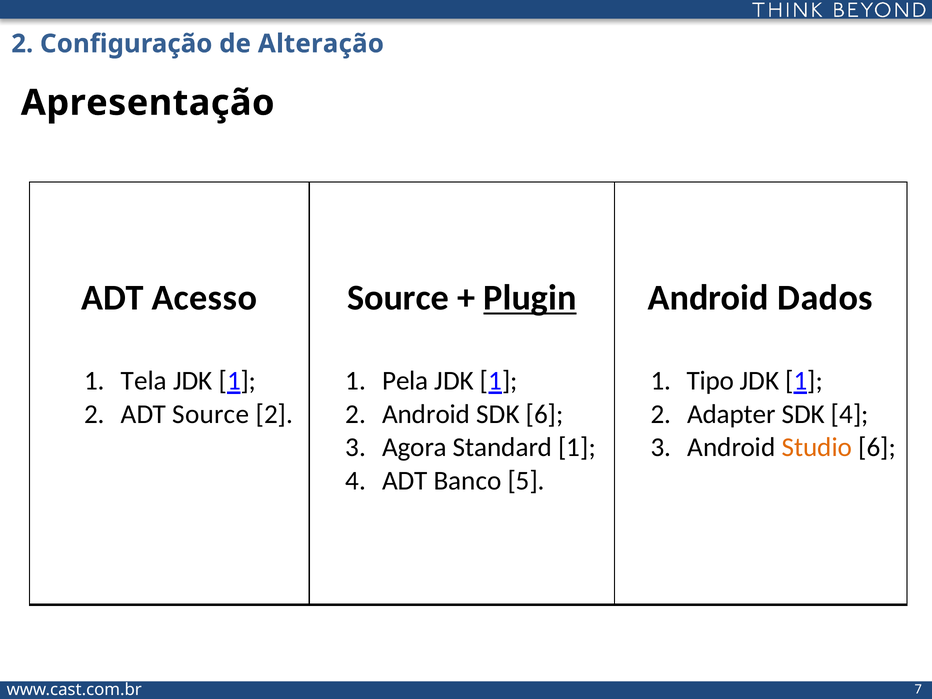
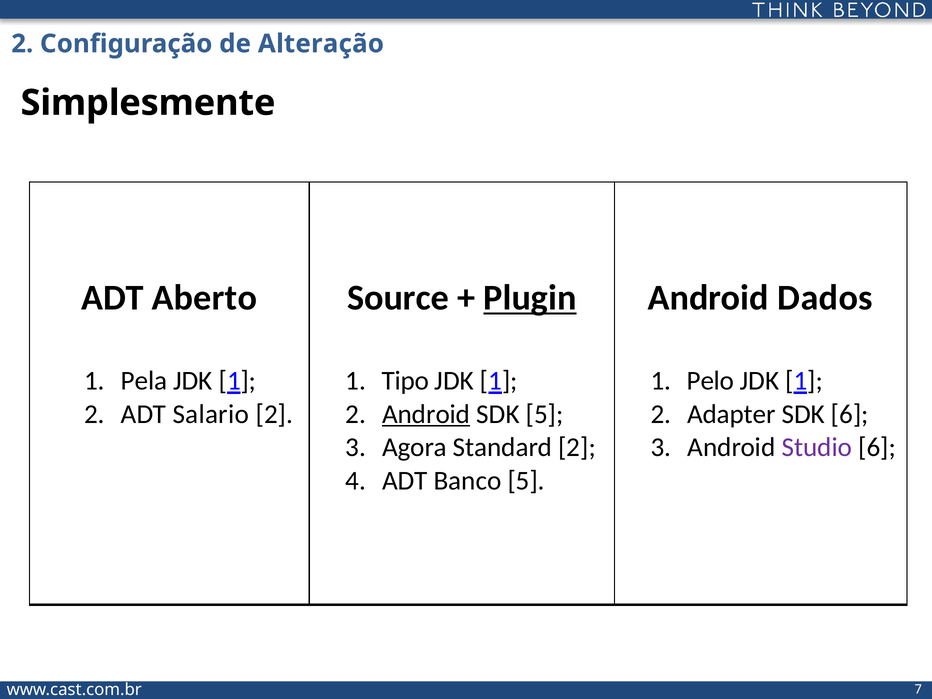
Apresentação: Apresentação -> Simplesmente
Acesso: Acesso -> Aberto
Tela: Tela -> Pela
Pela: Pela -> Tipo
Tipo: Tipo -> Pelo
ADT Source: Source -> Salario
Android at (426, 414) underline: none -> present
SDK 6: 6 -> 5
SDK 4: 4 -> 6
Standard 1: 1 -> 2
Studio colour: orange -> purple
